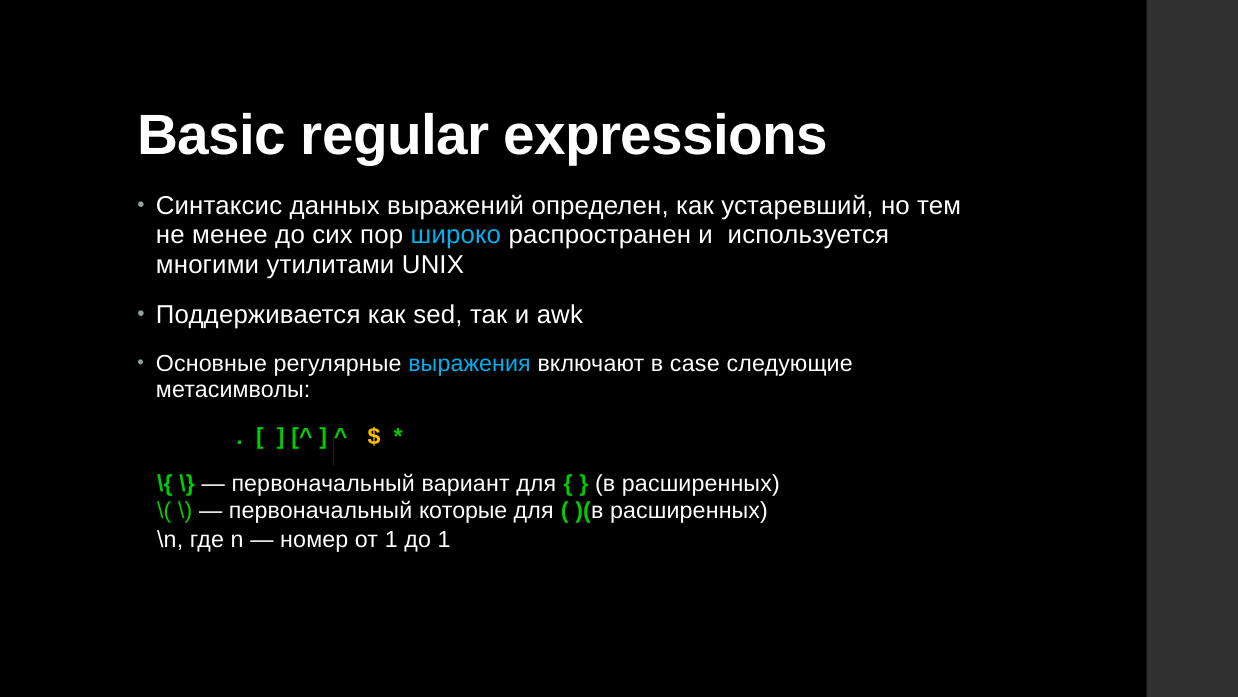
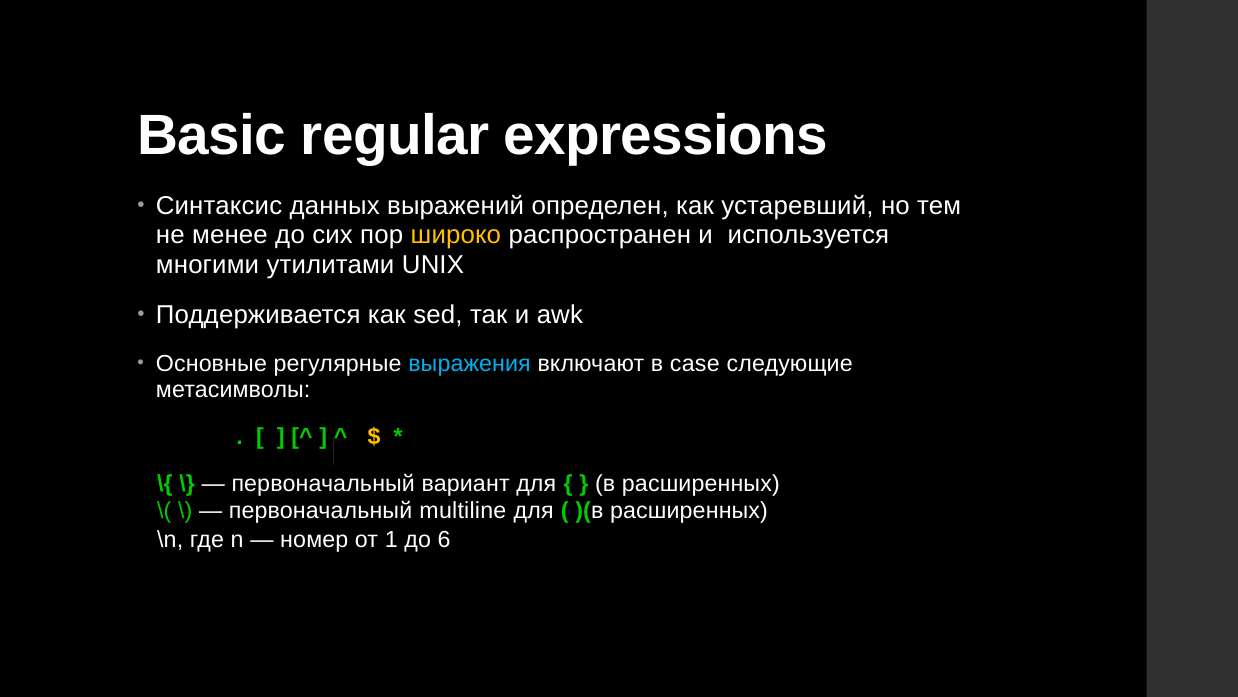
широко colour: light blue -> yellow
которые: которые -> multiline
до 1: 1 -> 6
